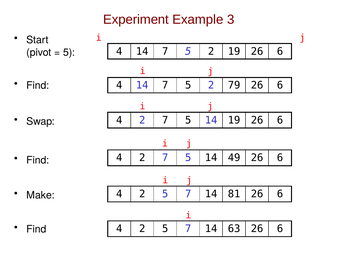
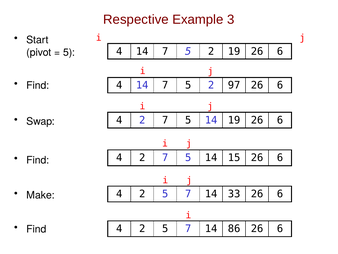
Experiment: Experiment -> Respective
79: 79 -> 97
49: 49 -> 15
81: 81 -> 33
63: 63 -> 86
